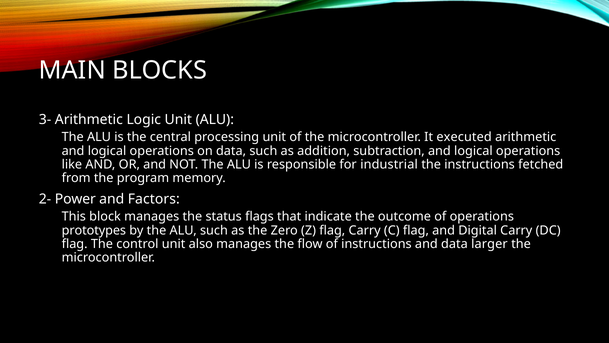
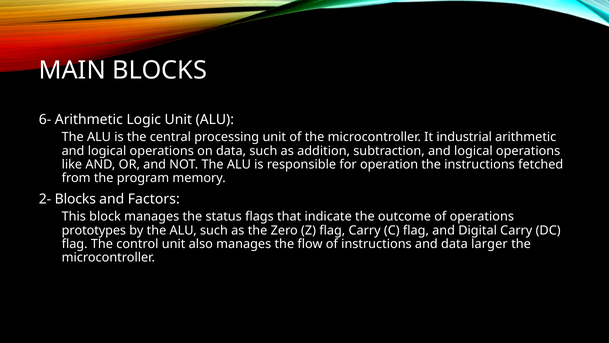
3-: 3- -> 6-
executed: executed -> industrial
industrial: industrial -> operation
2- Power: Power -> Blocks
